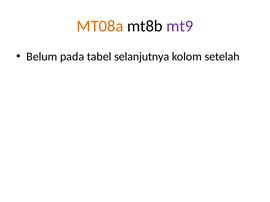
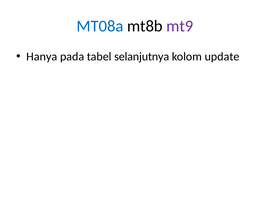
MT08a colour: orange -> blue
Belum: Belum -> Hanya
setelah: setelah -> update
